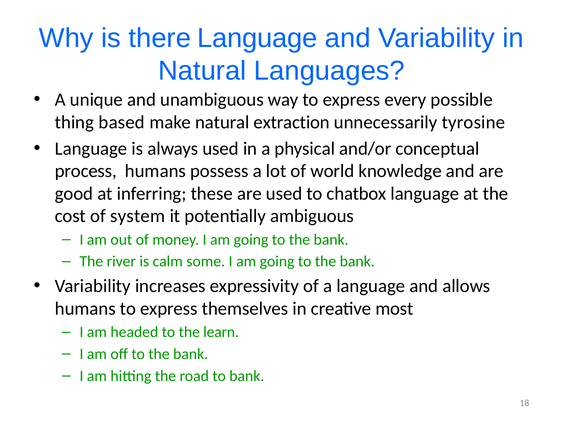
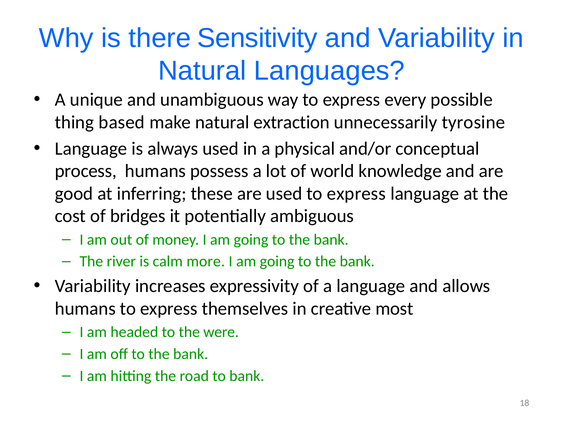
there Language: Language -> Sensitivity
used to chatbox: chatbox -> express
system: system -> bridges
some: some -> more
learn: learn -> were
